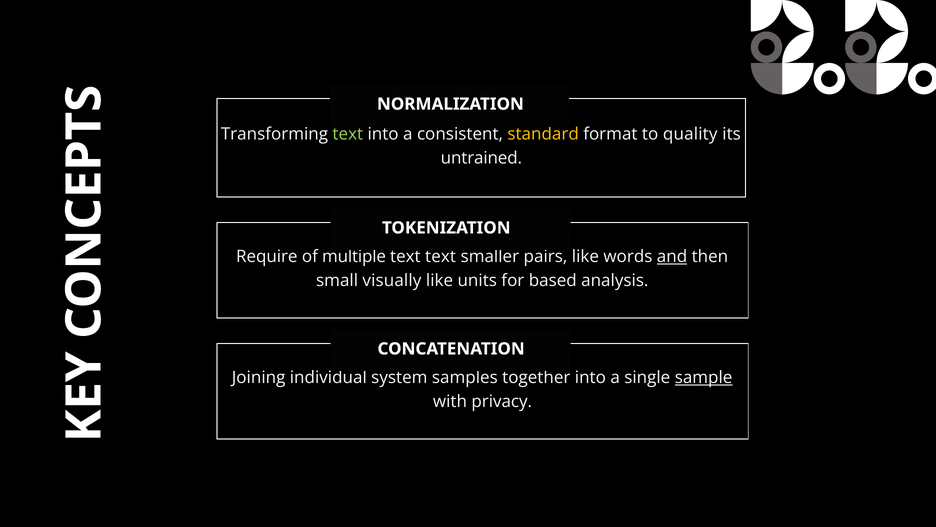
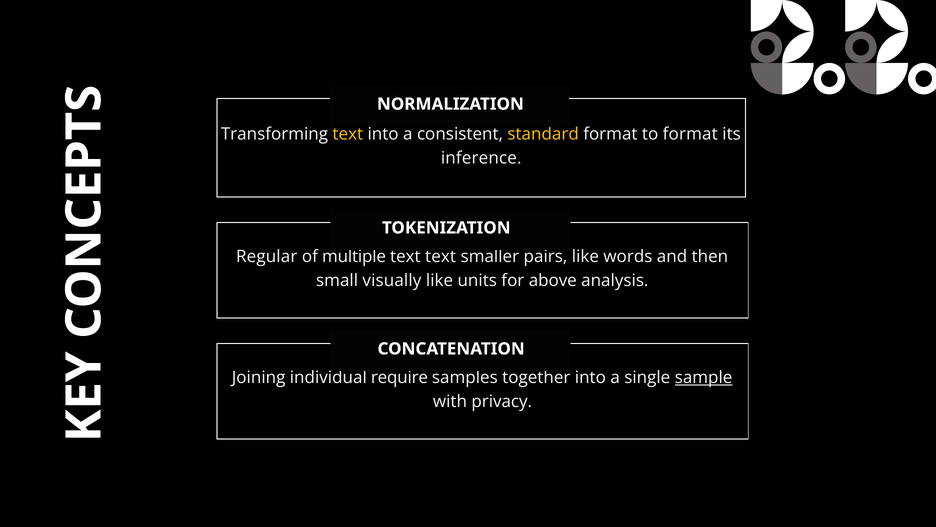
text at (348, 134) colour: light green -> yellow
to quality: quality -> format
untrained: untrained -> inference
Require: Require -> Regular
and underline: present -> none
based: based -> above
system: system -> require
